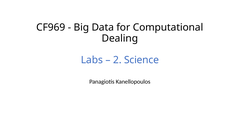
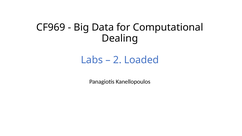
Science: Science -> Loaded
